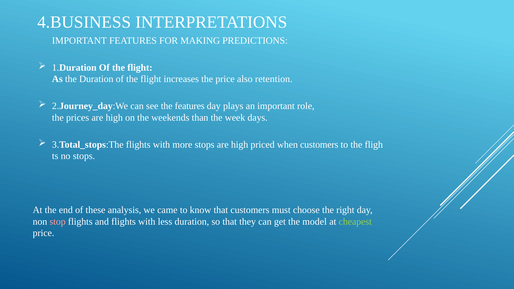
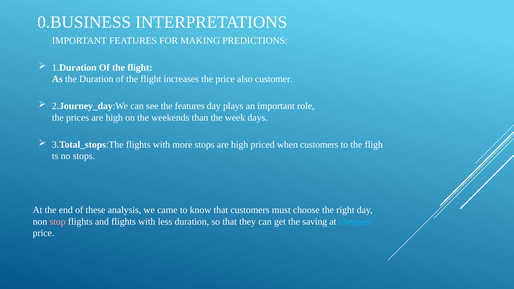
4.BUSINESS: 4.BUSINESS -> 0.BUSINESS
retention: retention -> customer
model: model -> saving
cheapest colour: light green -> light blue
